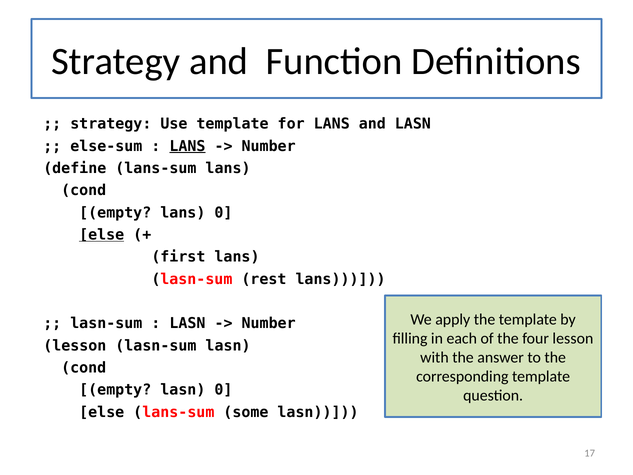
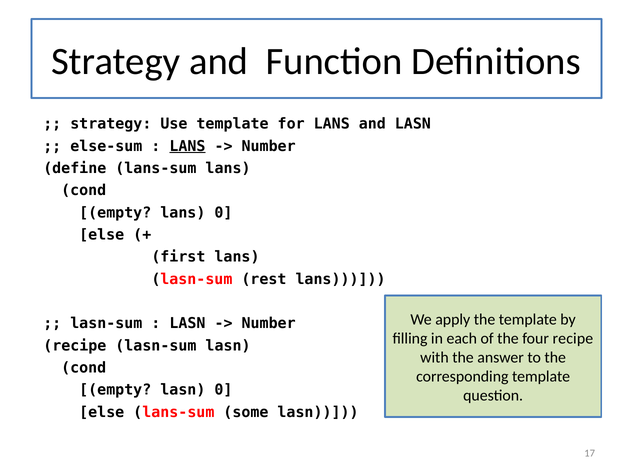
else at (102, 235) underline: present -> none
four lesson: lesson -> recipe
lesson at (75, 346): lesson -> recipe
